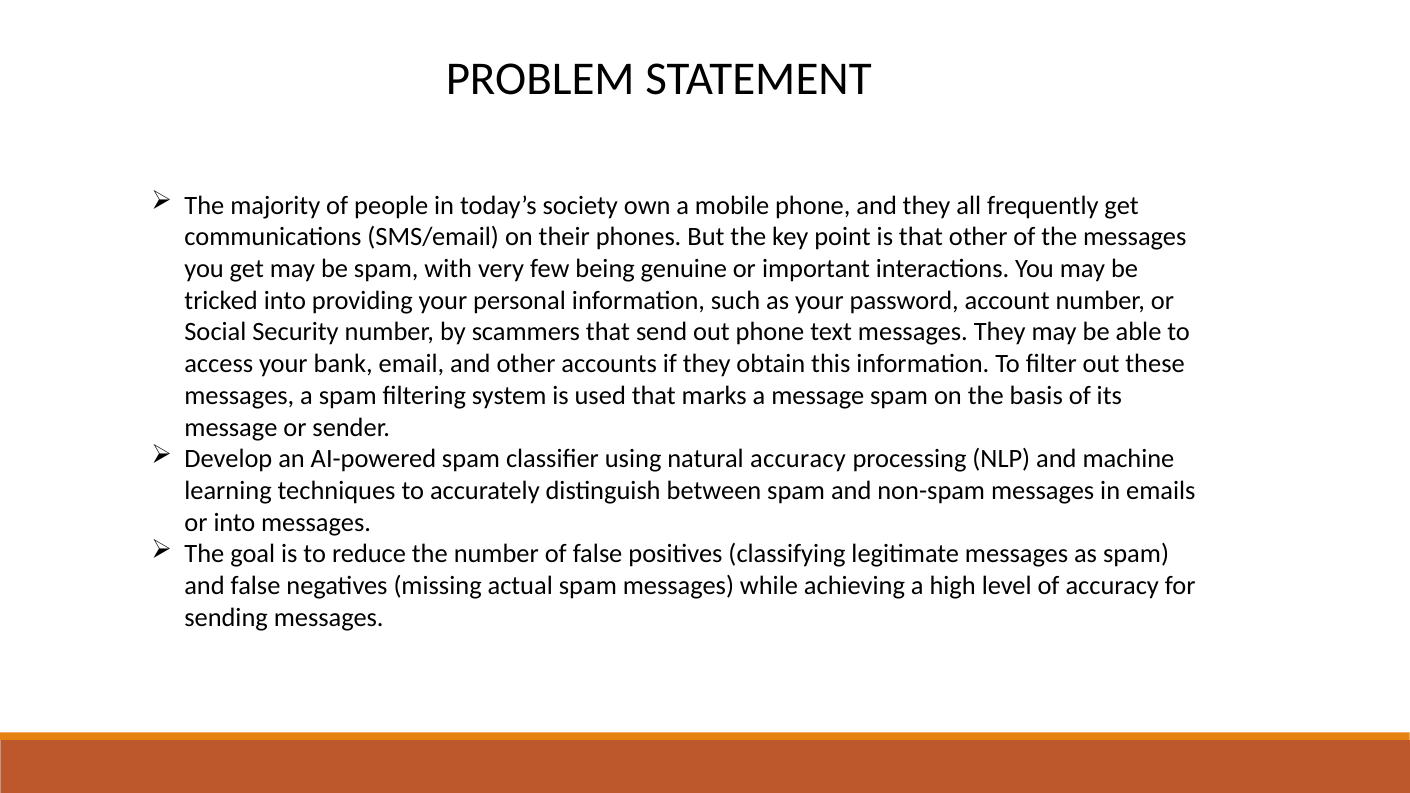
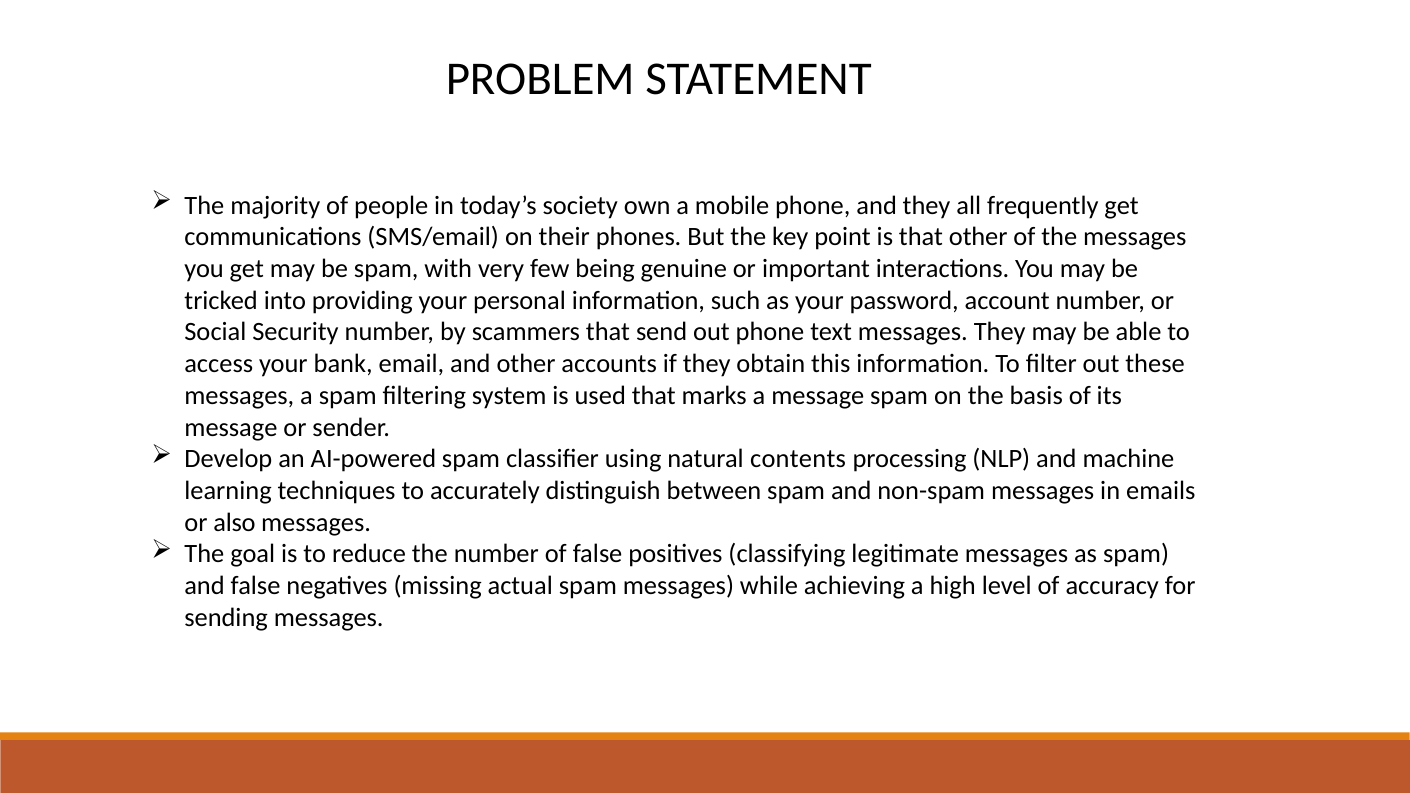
natural accuracy: accuracy -> contents
or into: into -> also
